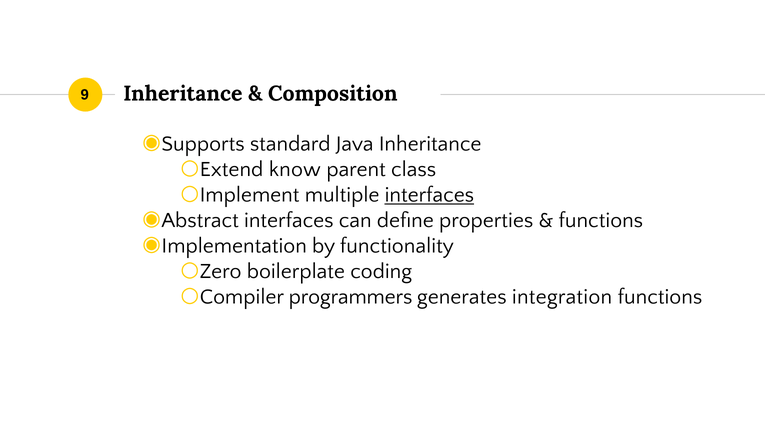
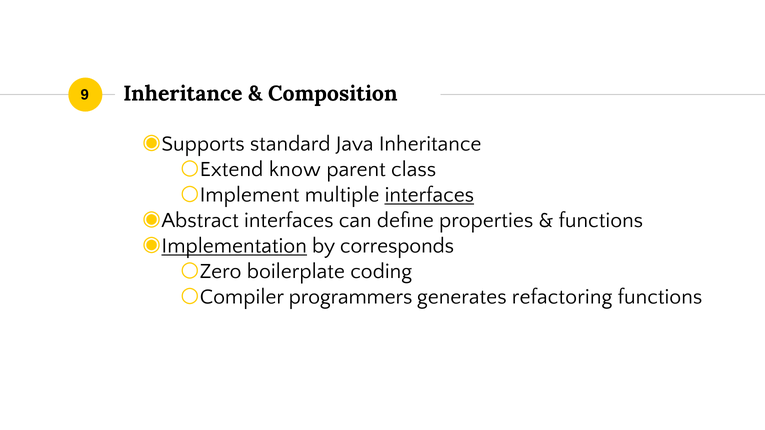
Implementation underline: none -> present
functionality: functionality -> corresponds
integration: integration -> refactoring
